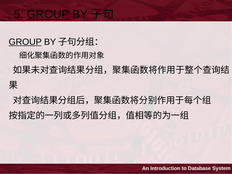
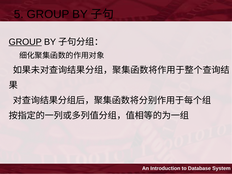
GROUP at (48, 14) underline: present -> none
